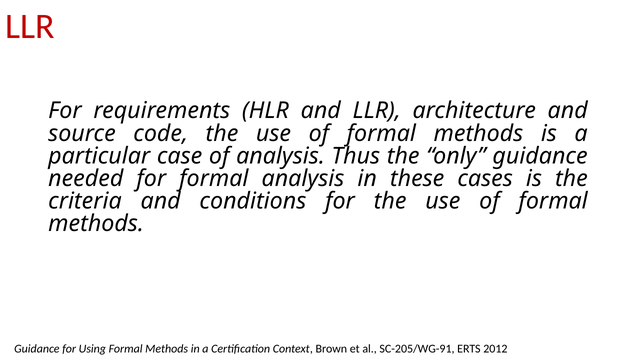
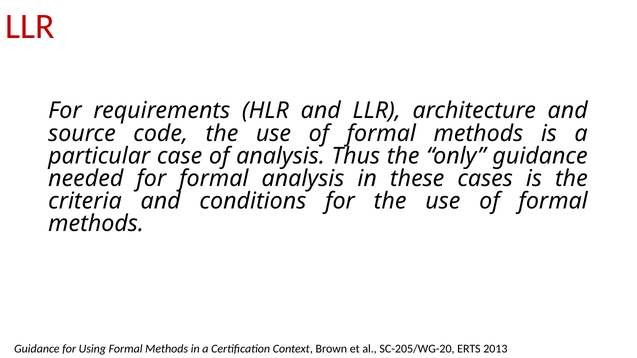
SC-205/WG-91: SC-205/WG-91 -> SC-205/WG-20
2012: 2012 -> 2013
